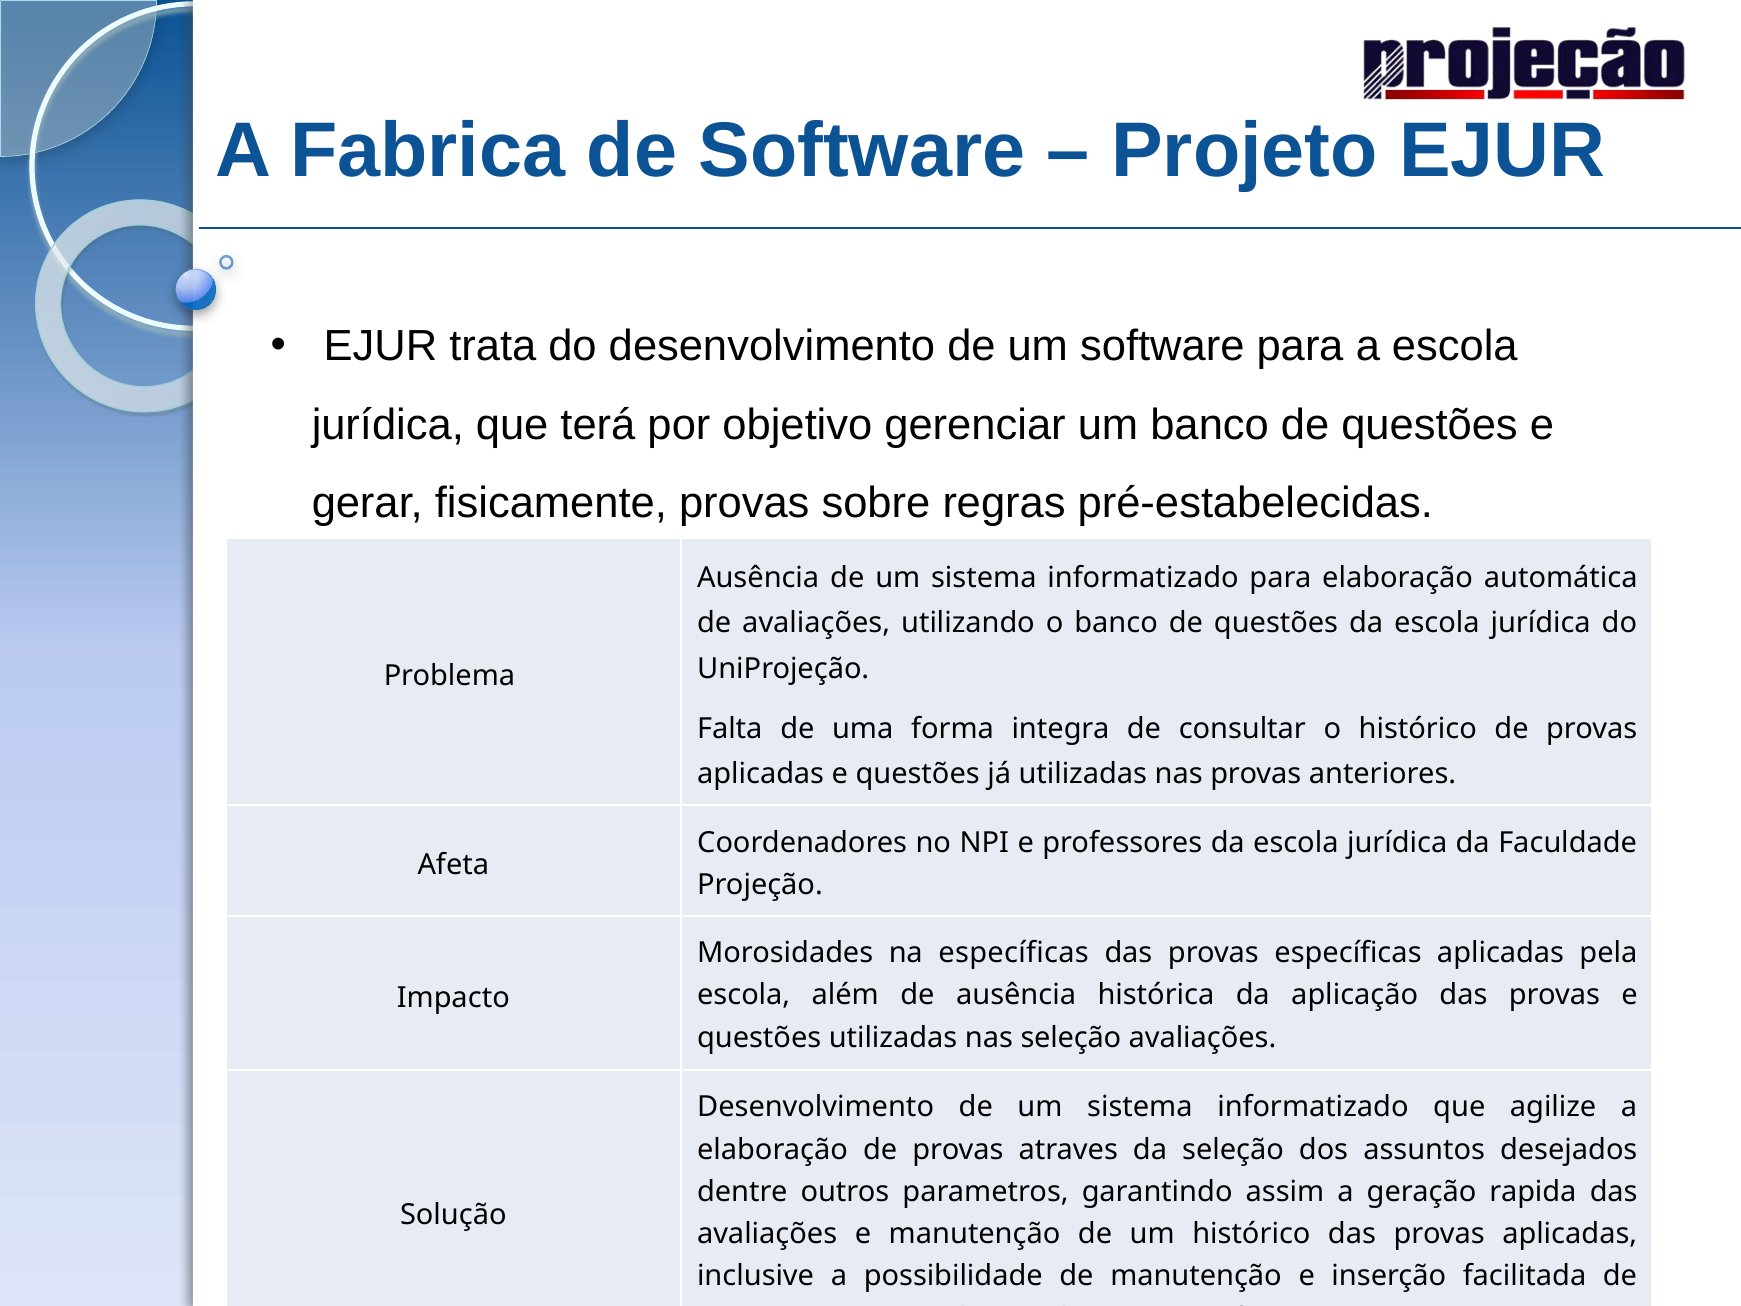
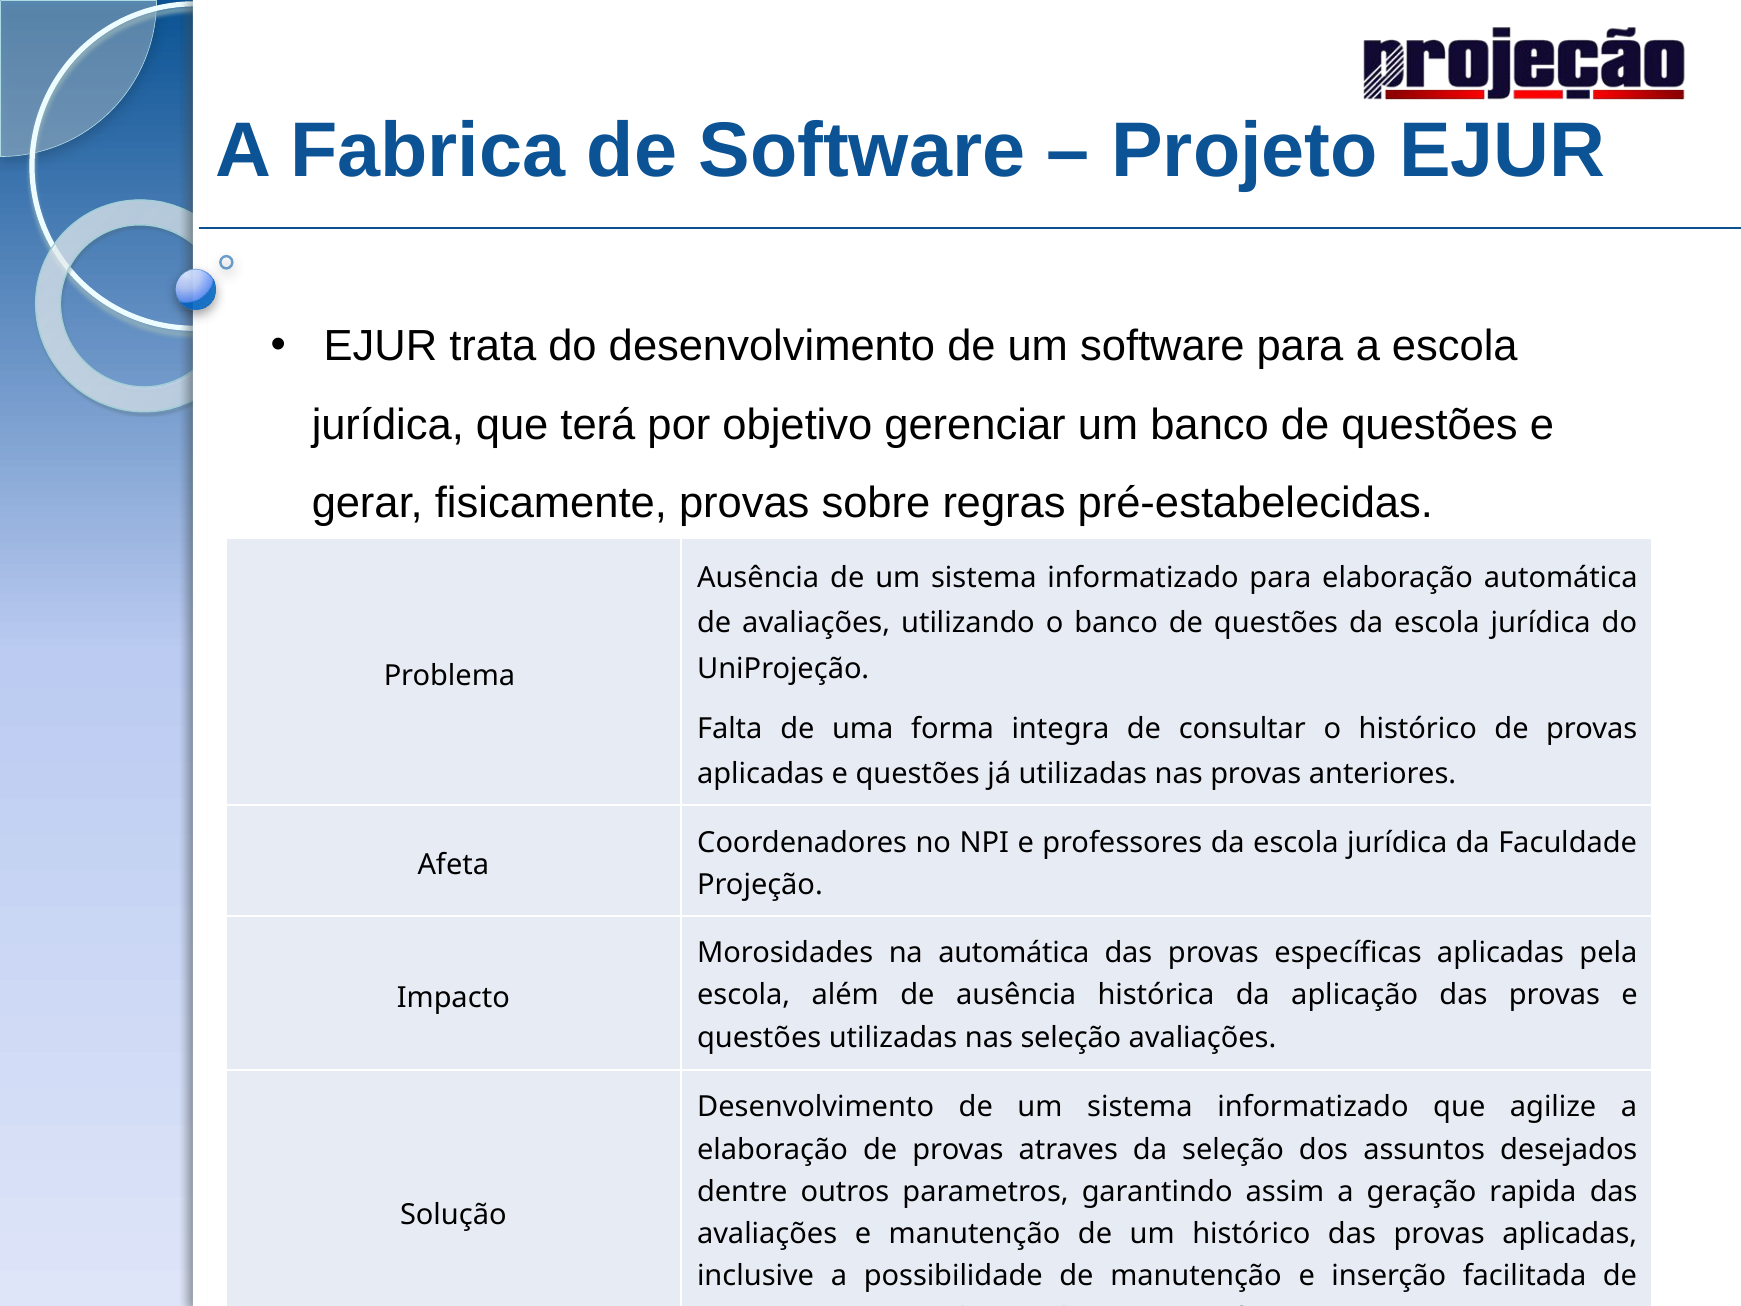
na específicas: específicas -> automática
